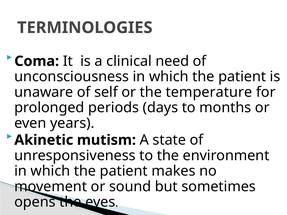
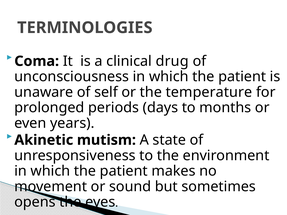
need: need -> drug
